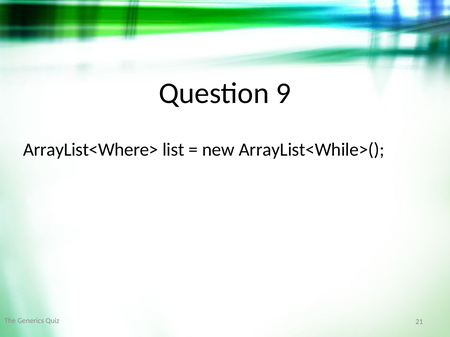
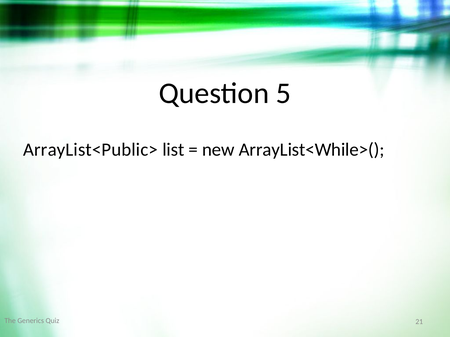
9: 9 -> 5
ArrayList<Where>: ArrayList<Where> -> ArrayList<Public>
